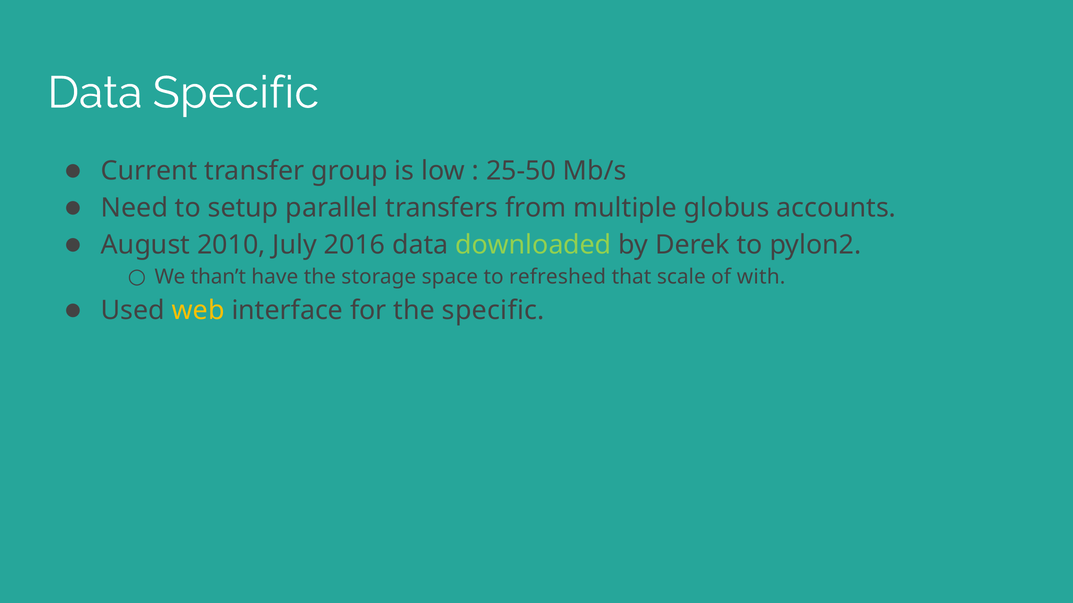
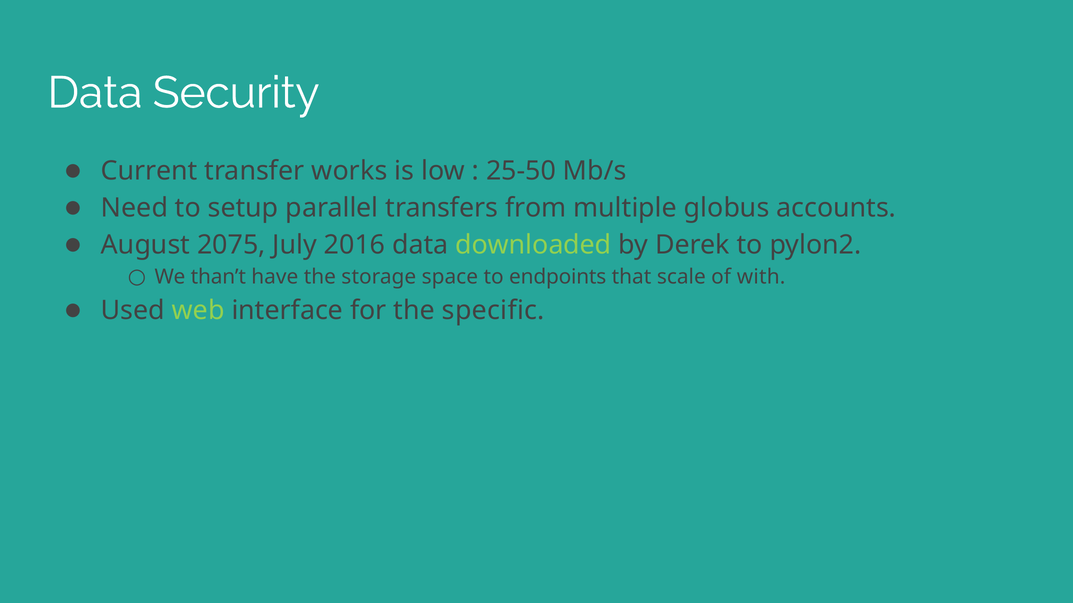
Data Specific: Specific -> Security
group: group -> works
2010: 2010 -> 2075
refreshed: refreshed -> endpoints
web colour: yellow -> light green
